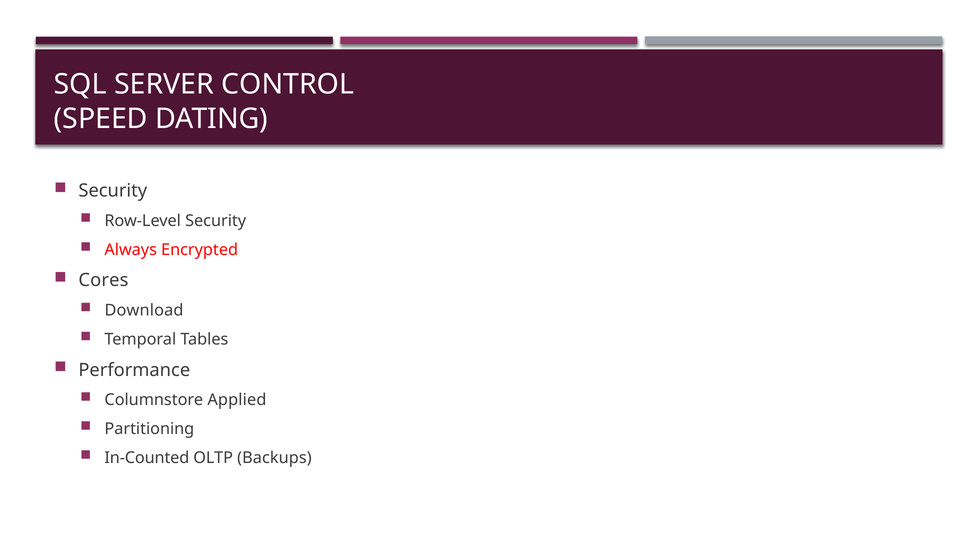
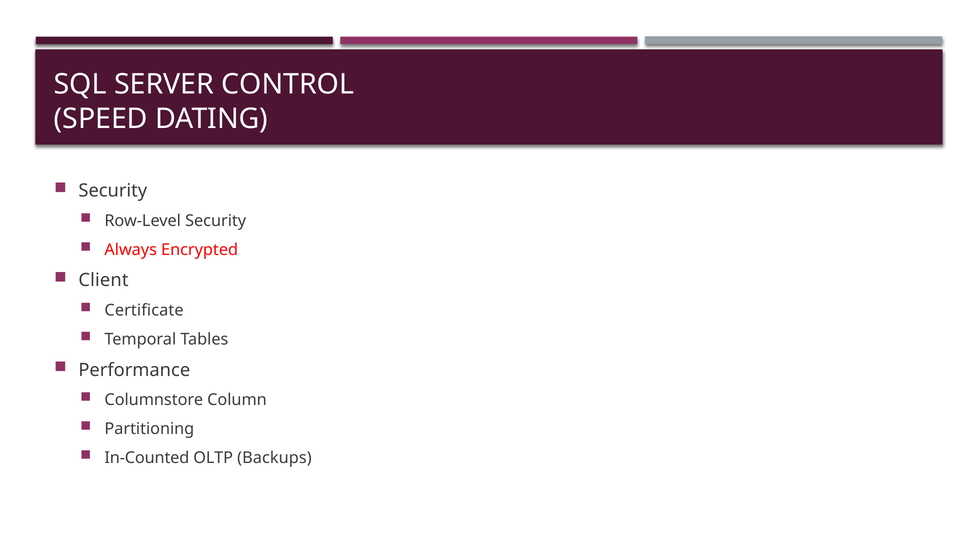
Cores: Cores -> Client
Download: Download -> Certificate
Applied: Applied -> Column
